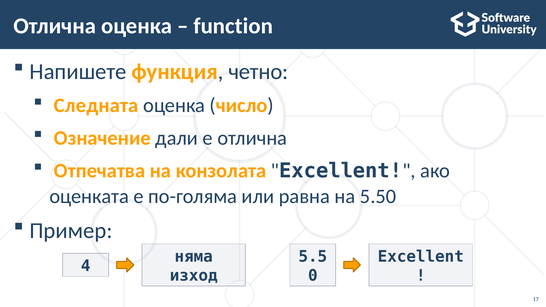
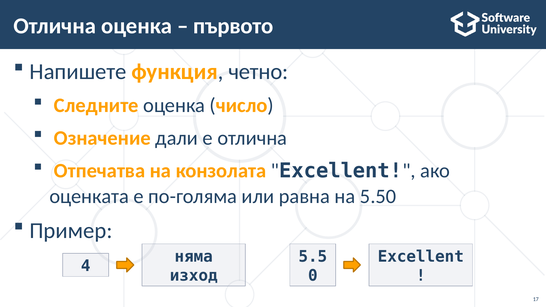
function: function -> първото
Следната: Следната -> Следните
